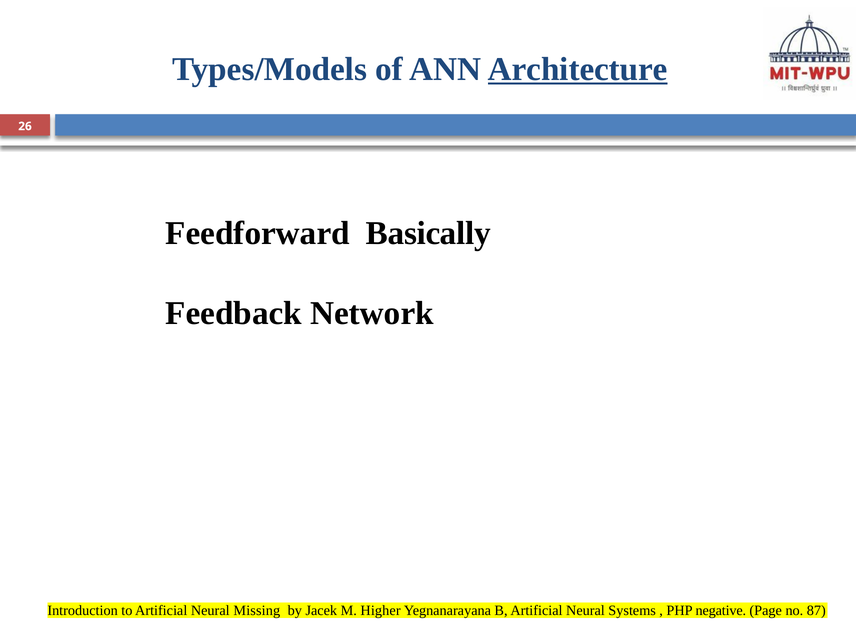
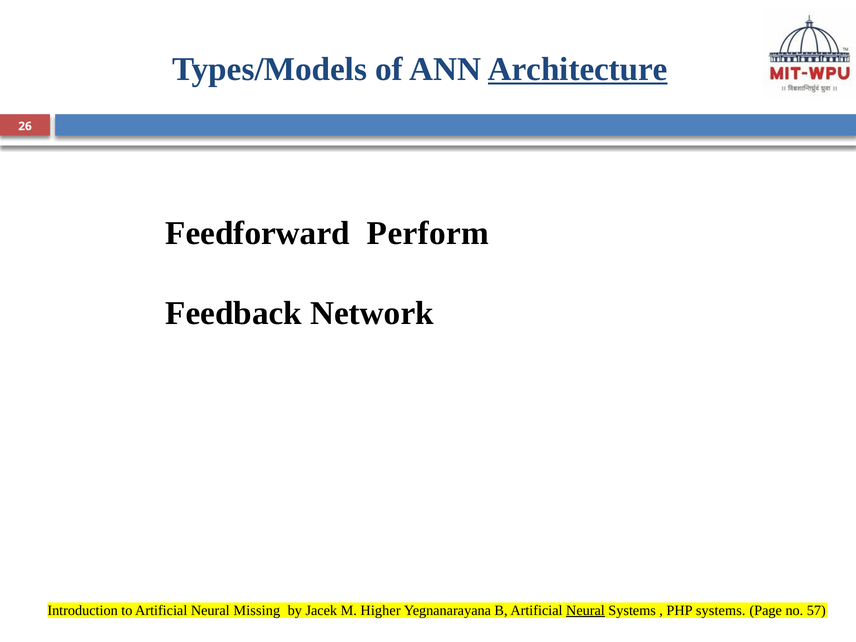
Basically: Basically -> Perform
Neural at (585, 610) underline: none -> present
PHP negative: negative -> systems
87: 87 -> 57
